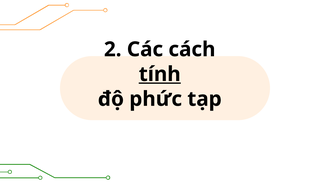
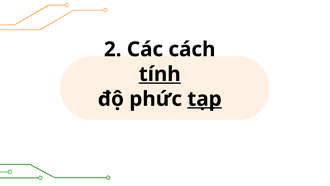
tạp underline: none -> present
